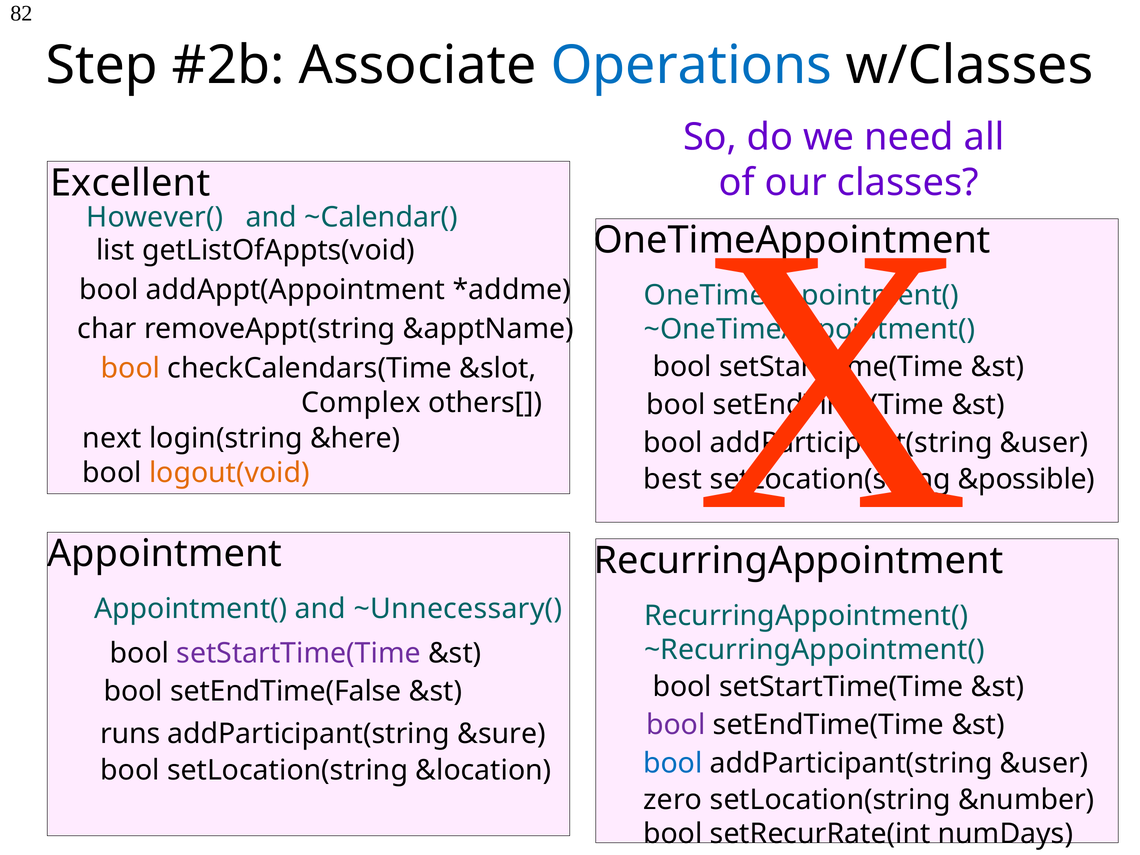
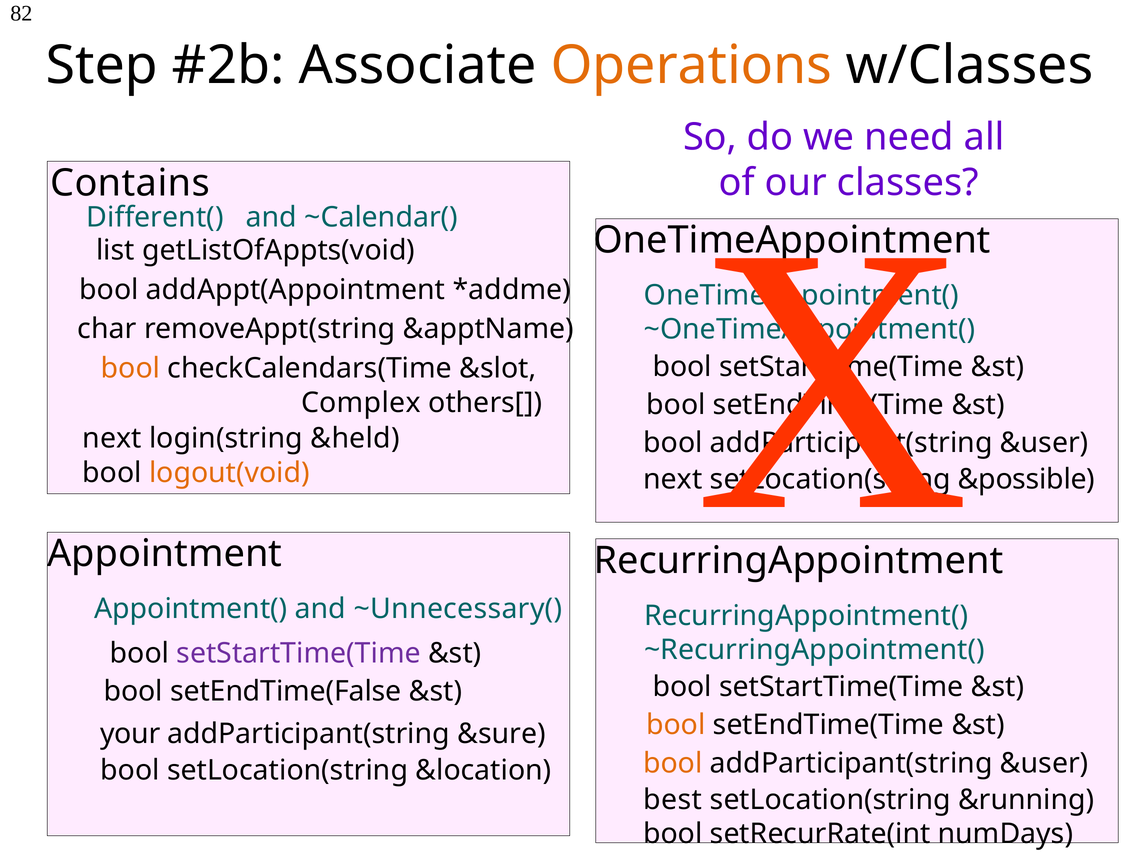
Operations colour: blue -> orange
Excellent: Excellent -> Contains
However(: However( -> Different(
&here: &here -> &held
best at (673, 479): best -> next
bool at (676, 725) colour: purple -> orange
runs: runs -> your
bool at (673, 763) colour: blue -> orange
zero: zero -> best
&number: &number -> &running
